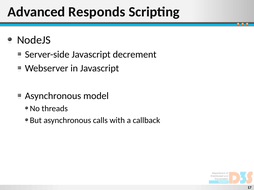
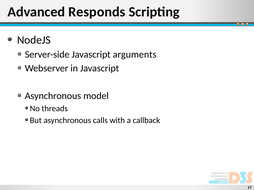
decrement: decrement -> arguments
